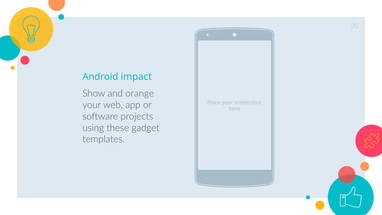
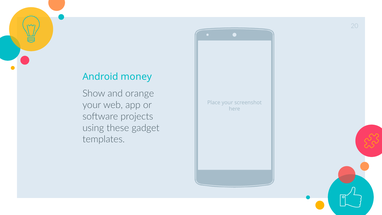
impact: impact -> money
